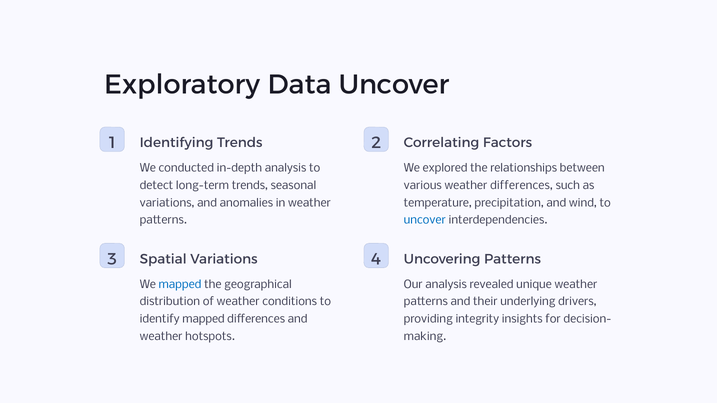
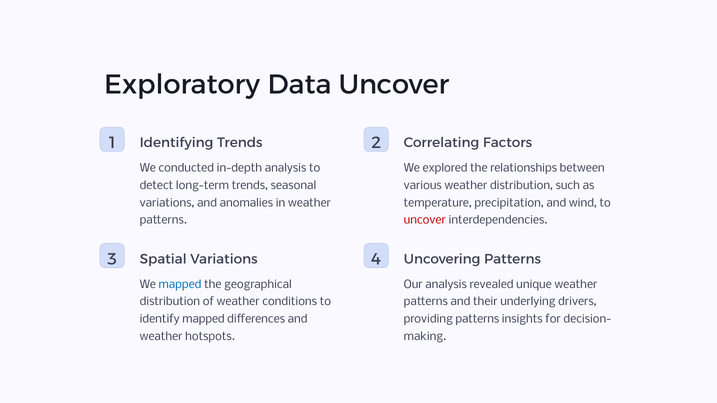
weather differences: differences -> distribution
uncover at (425, 221) colour: blue -> red
providing integrity: integrity -> patterns
